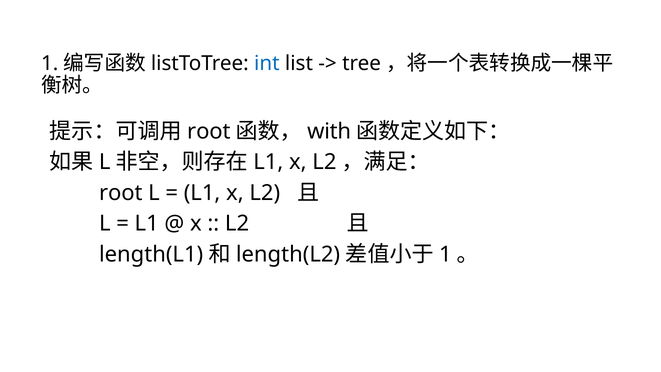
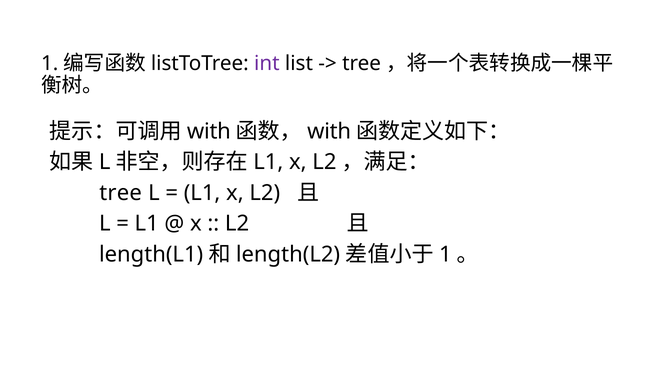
int colour: blue -> purple
root at (209, 131): root -> with
root at (121, 193): root -> tree
